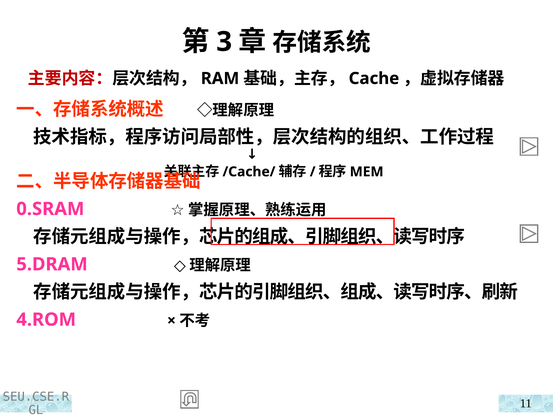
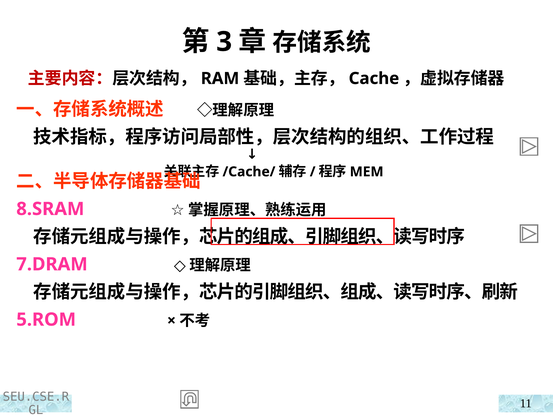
0.SRAM: 0.SRAM -> 8.SRAM
5.DRAM: 5.DRAM -> 7.DRAM
4.ROM: 4.ROM -> 5.ROM
